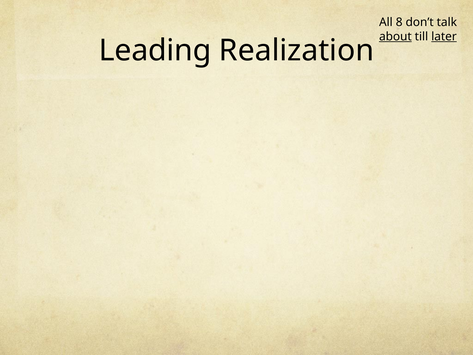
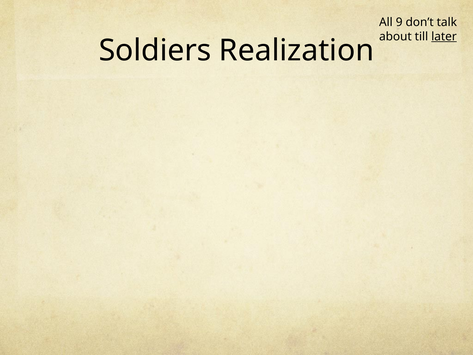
8: 8 -> 9
about underline: present -> none
Leading: Leading -> Soldiers
